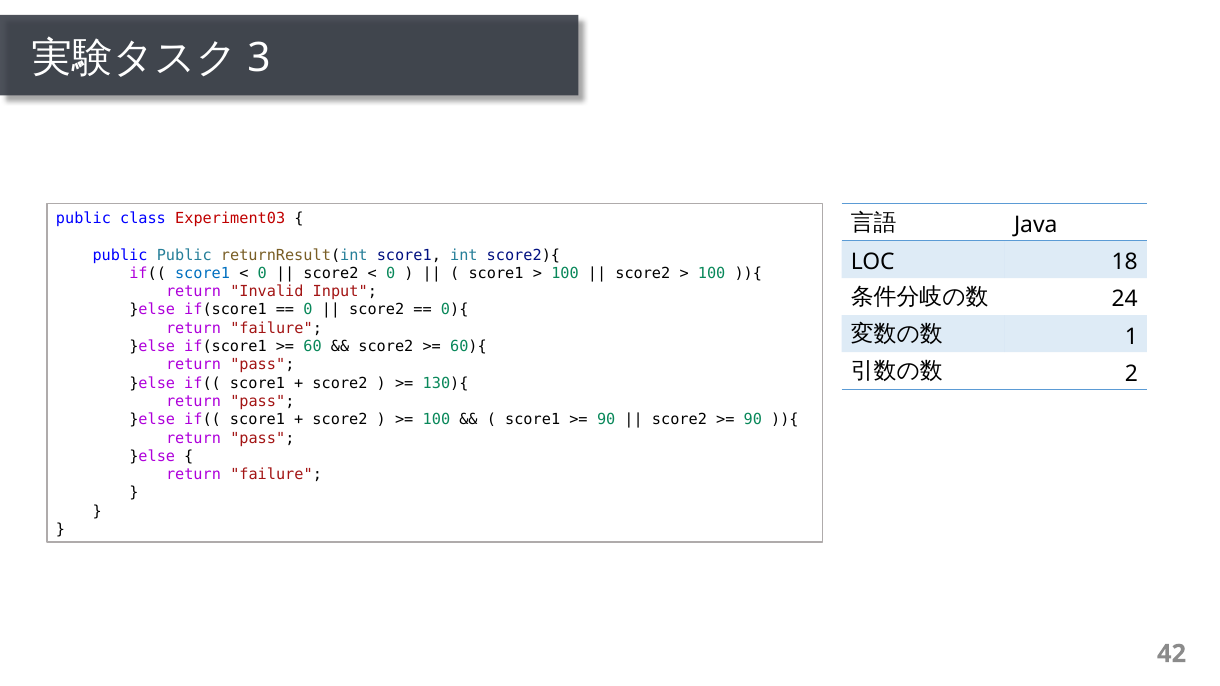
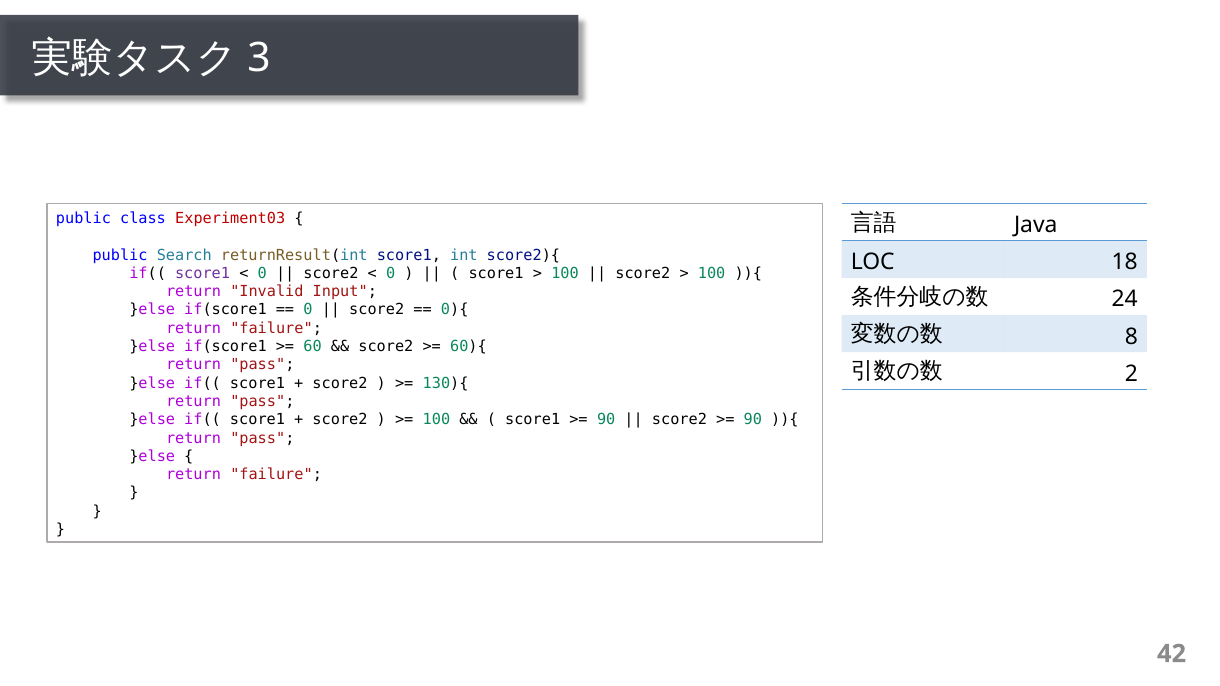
public Public: Public -> Search
score1 at (203, 273) colour: blue -> purple
1: 1 -> 8
